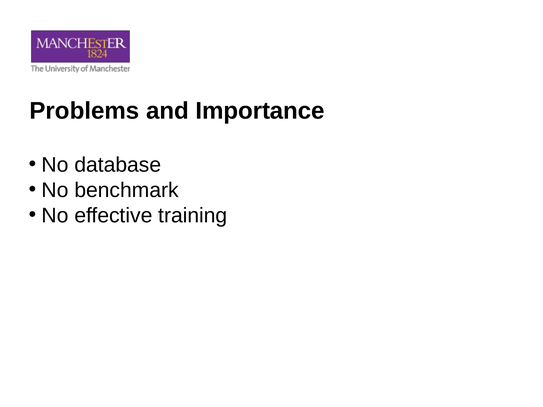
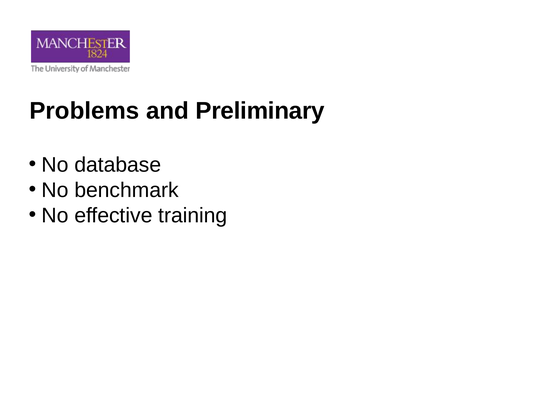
Importance: Importance -> Preliminary
